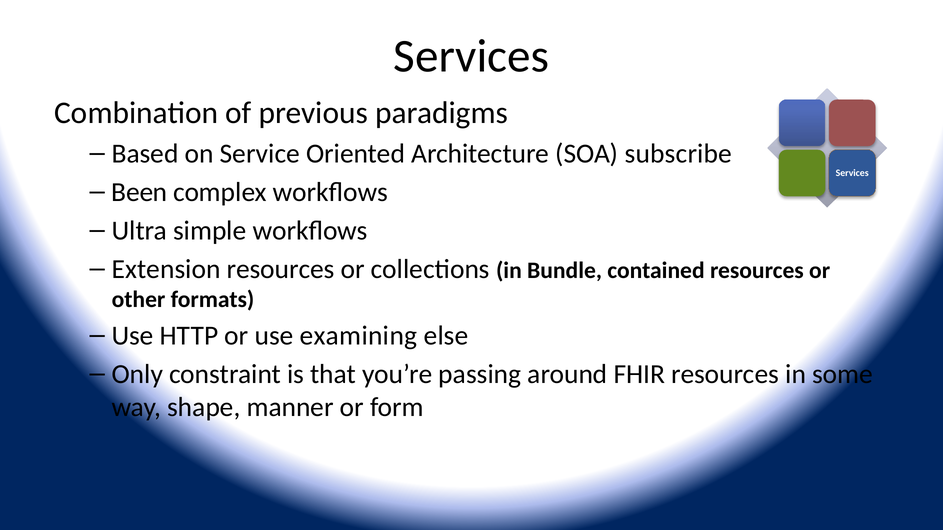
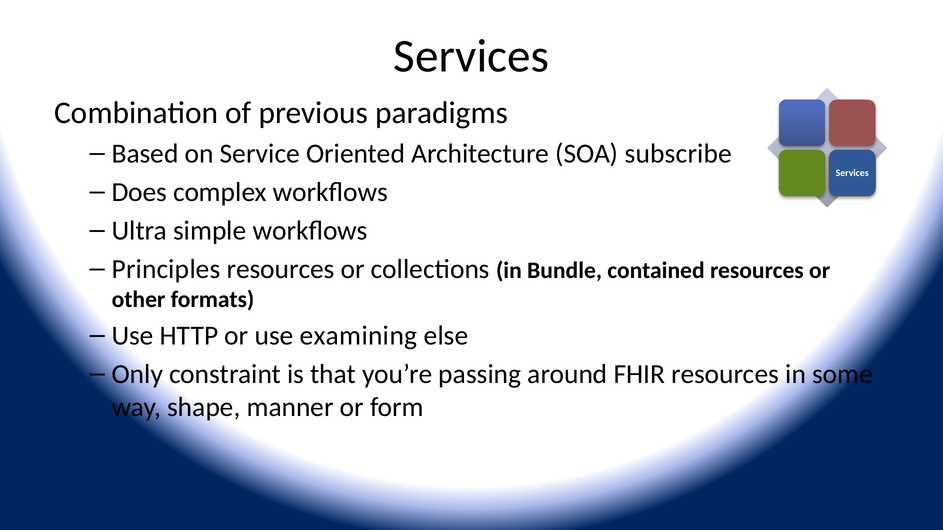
Been: Been -> Does
Extension: Extension -> Principles
